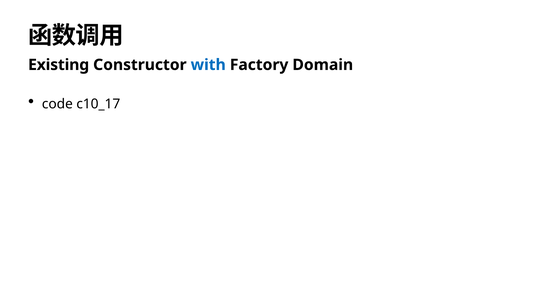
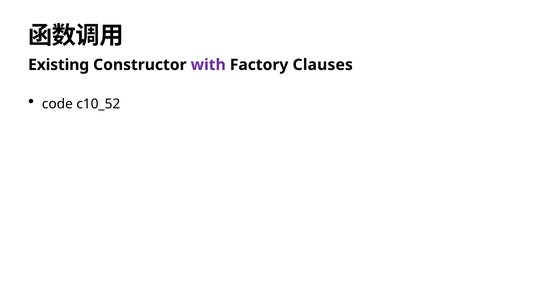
with colour: blue -> purple
Domain: Domain -> Clauses
c10_17: c10_17 -> c10_52
